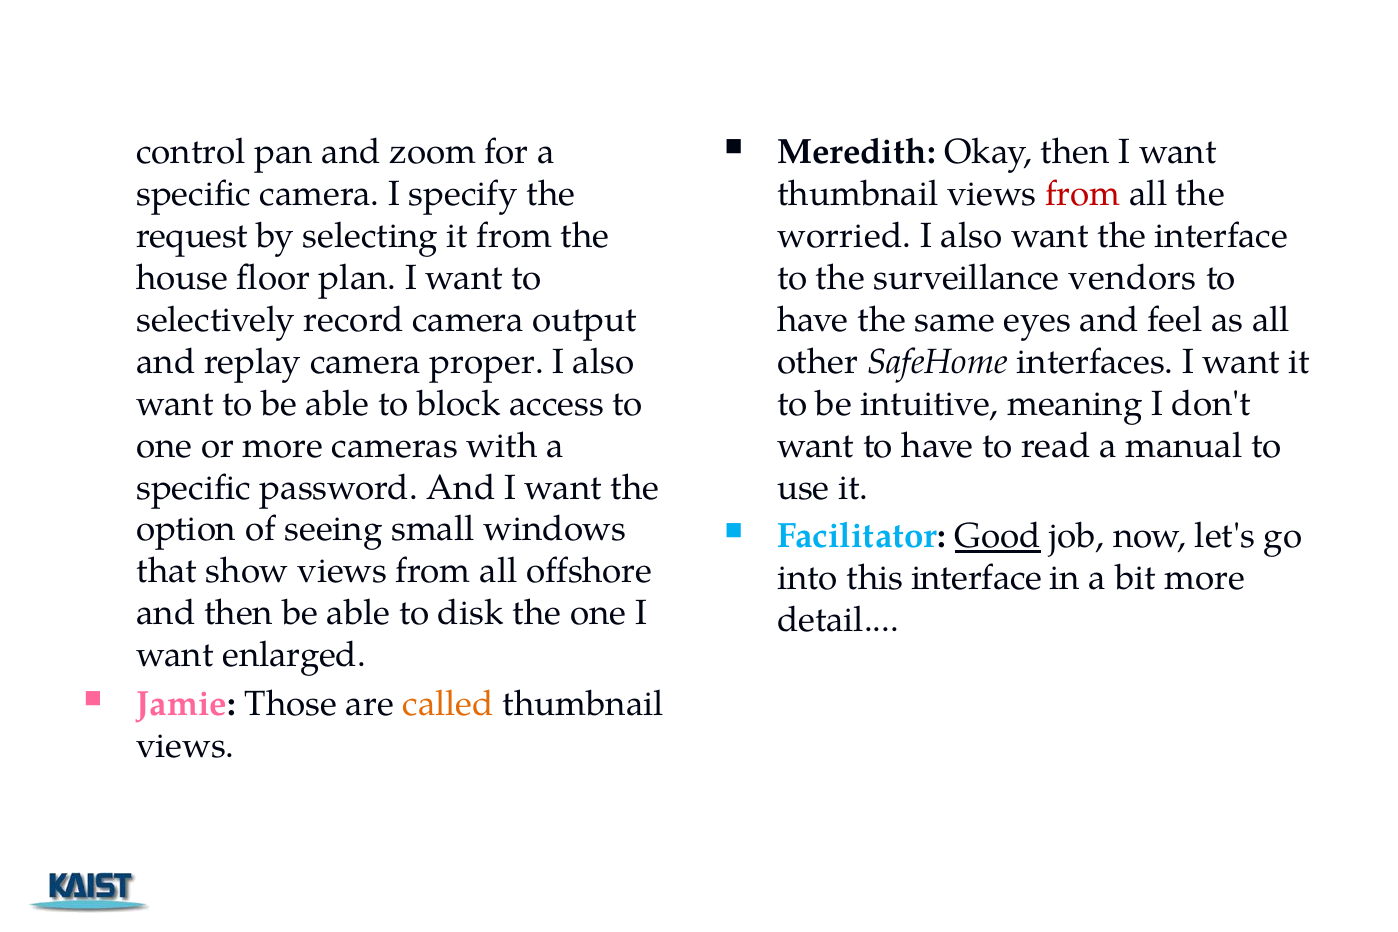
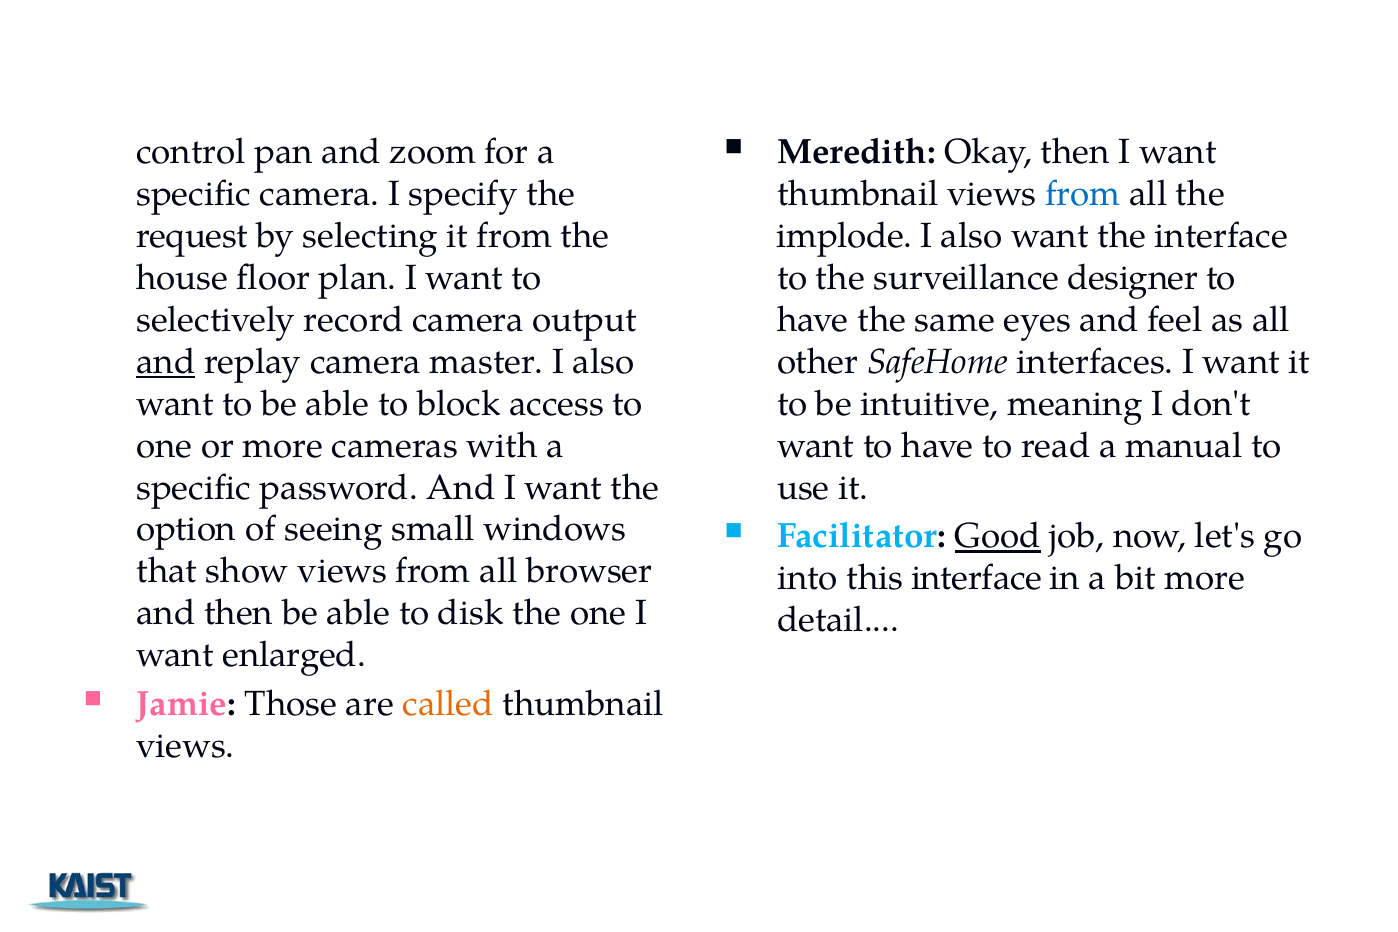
from at (1083, 194) colour: red -> blue
worried: worried -> implode
vendors: vendors -> designer
and at (166, 362) underline: none -> present
proper: proper -> master
offshore: offshore -> browser
